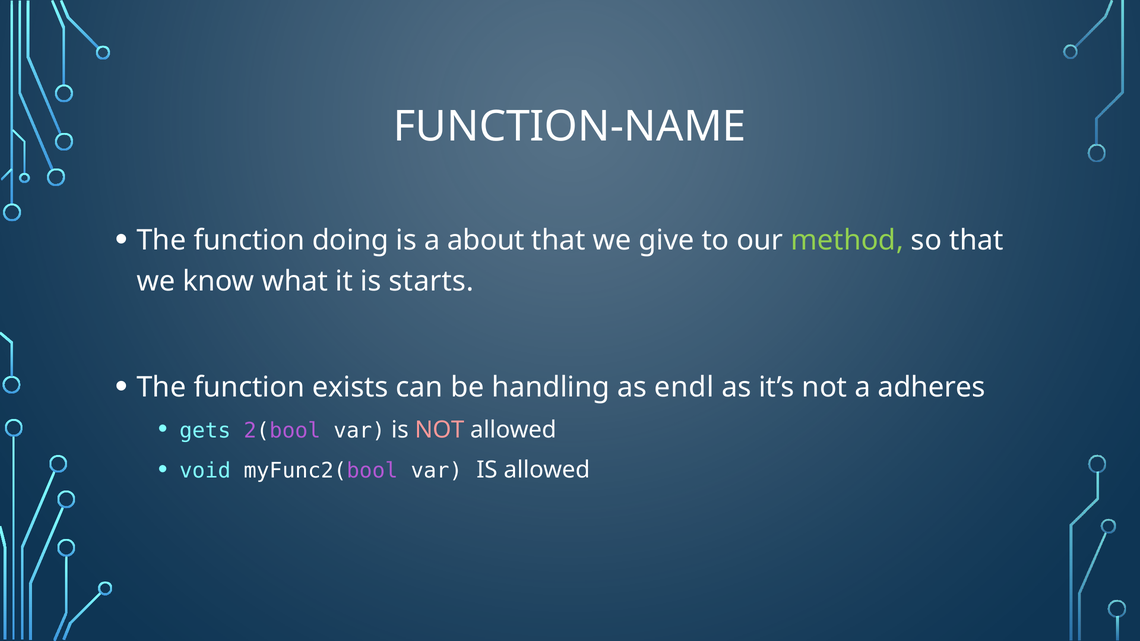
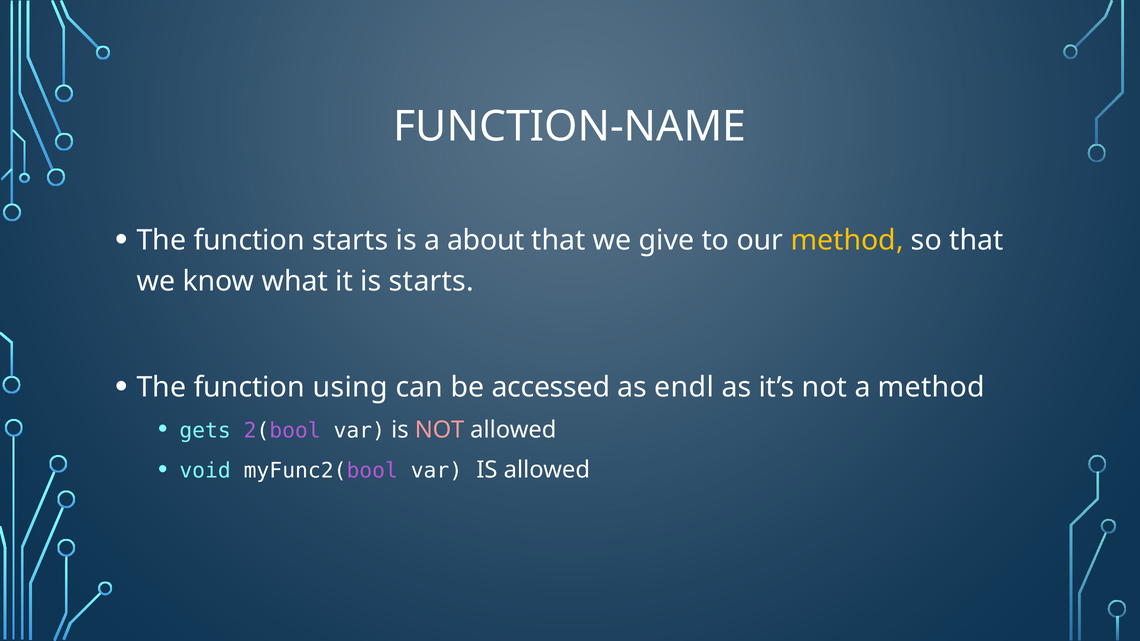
function doing: doing -> starts
method at (847, 241) colour: light green -> yellow
exists: exists -> using
handling: handling -> accessed
a adheres: adheres -> method
